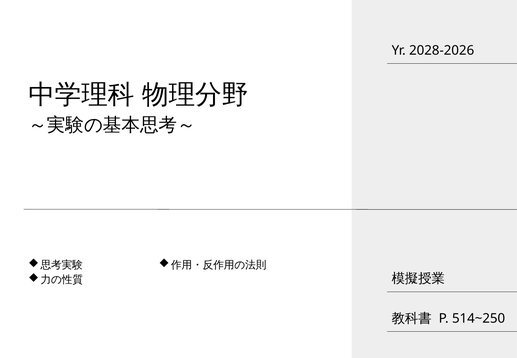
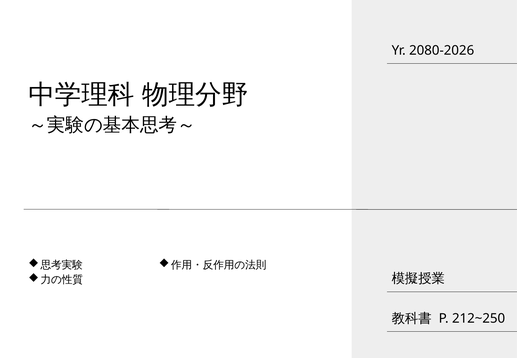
2028-2026: 2028-2026 -> 2080-2026
514~250: 514~250 -> 212~250
